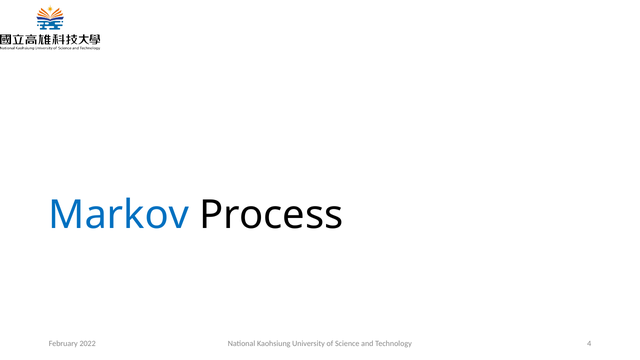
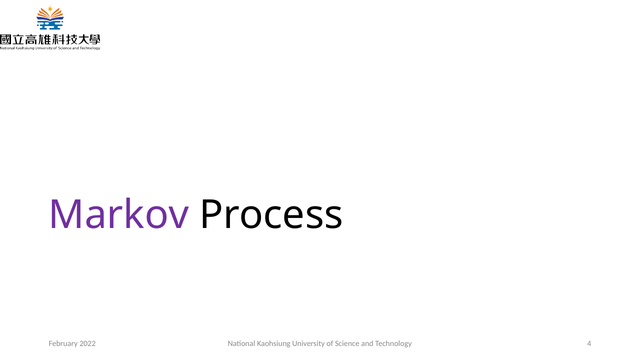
Markov colour: blue -> purple
